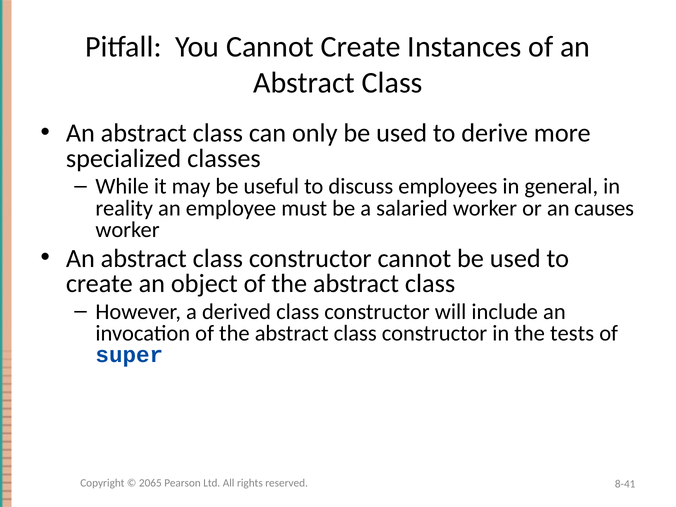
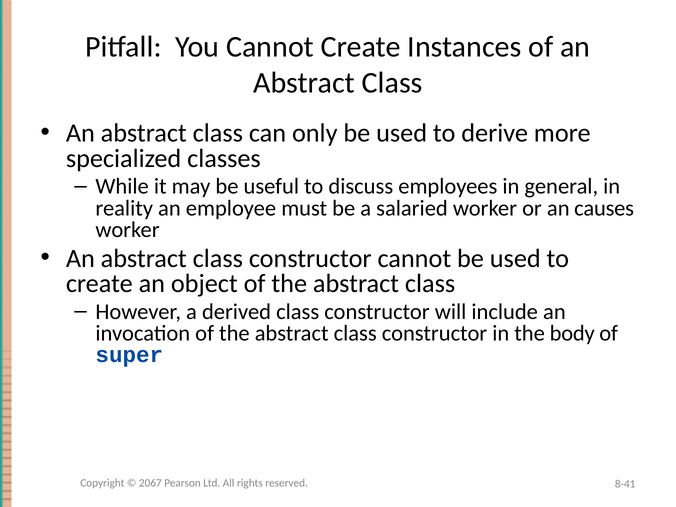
tests: tests -> body
2065: 2065 -> 2067
